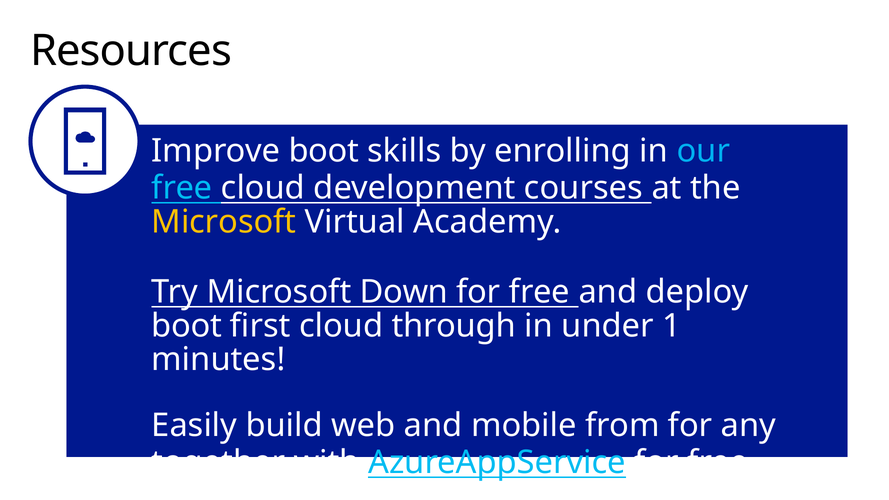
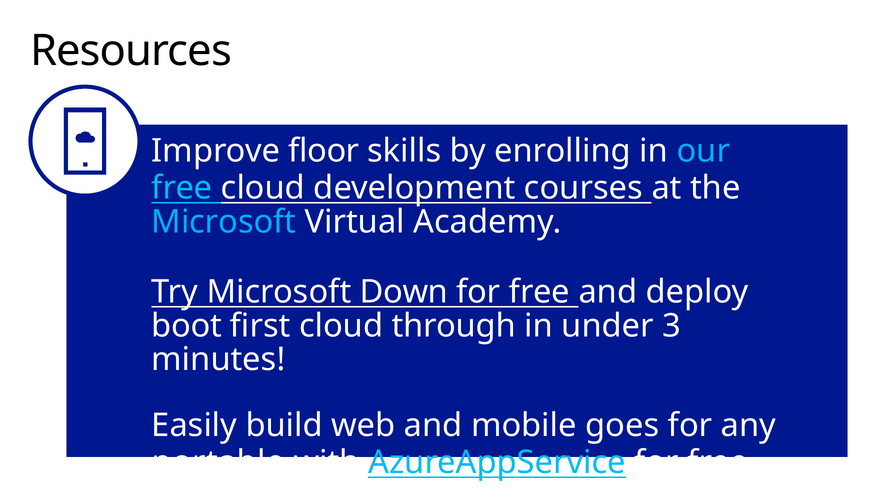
Improve boot: boot -> floor
Microsoft at (224, 222) colour: yellow -> light blue
1: 1 -> 3
from: from -> goes
together: together -> portable
